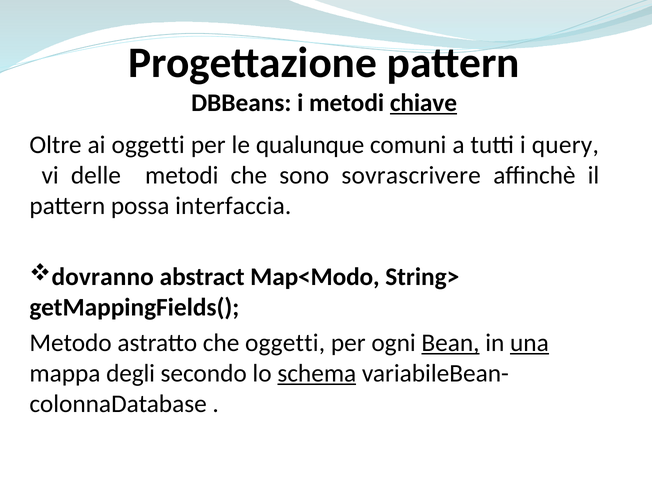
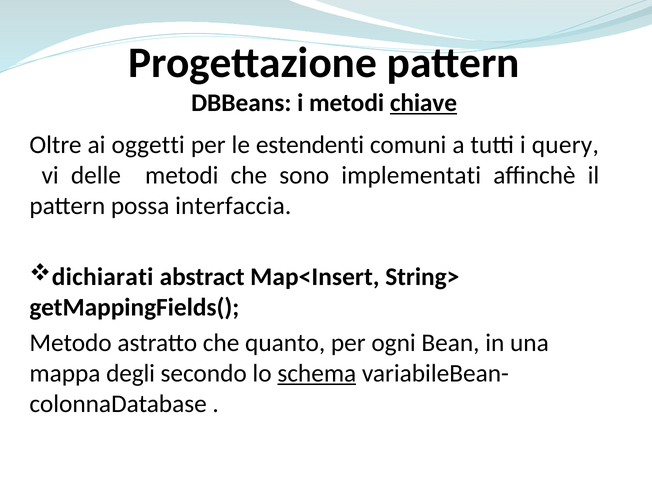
qualunque: qualunque -> estendenti
sovrascrivere: sovrascrivere -> implementati
dovranno: dovranno -> dichiarati
Map<Modo: Map<Modo -> Map<Insert
che oggetti: oggetti -> quanto
Bean underline: present -> none
una underline: present -> none
